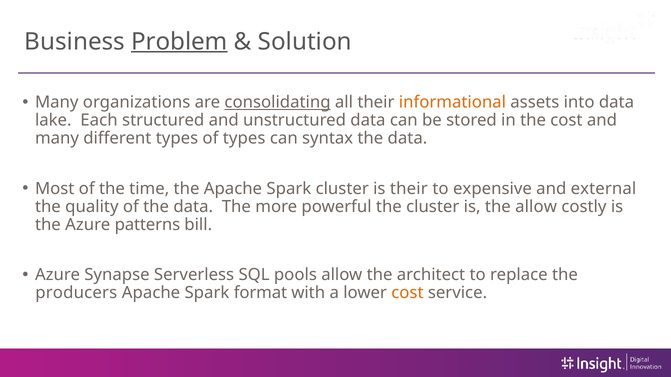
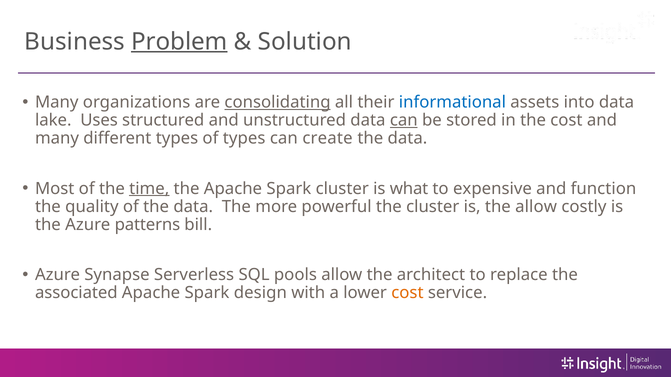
informational colour: orange -> blue
Each: Each -> Uses
can at (404, 120) underline: none -> present
syntax: syntax -> create
time underline: none -> present
is their: their -> what
external: external -> function
producers: producers -> associated
format: format -> design
